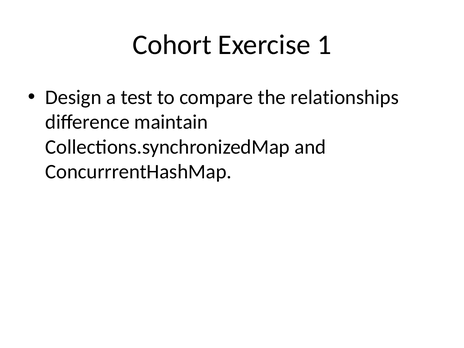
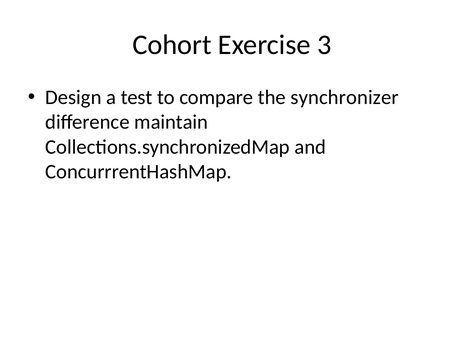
1: 1 -> 3
relationships: relationships -> synchronizer
